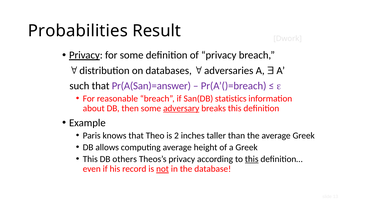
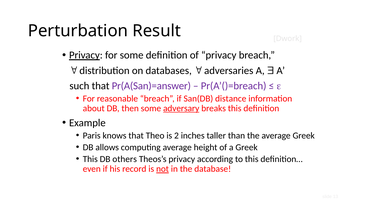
Probabilities: Probabilities -> Perturbation
statistics: statistics -> distance
this at (252, 159) underline: present -> none
